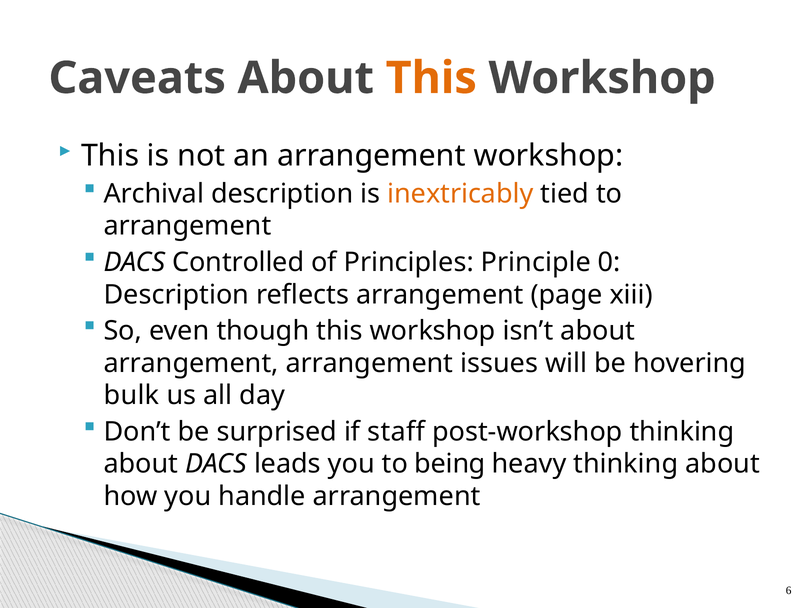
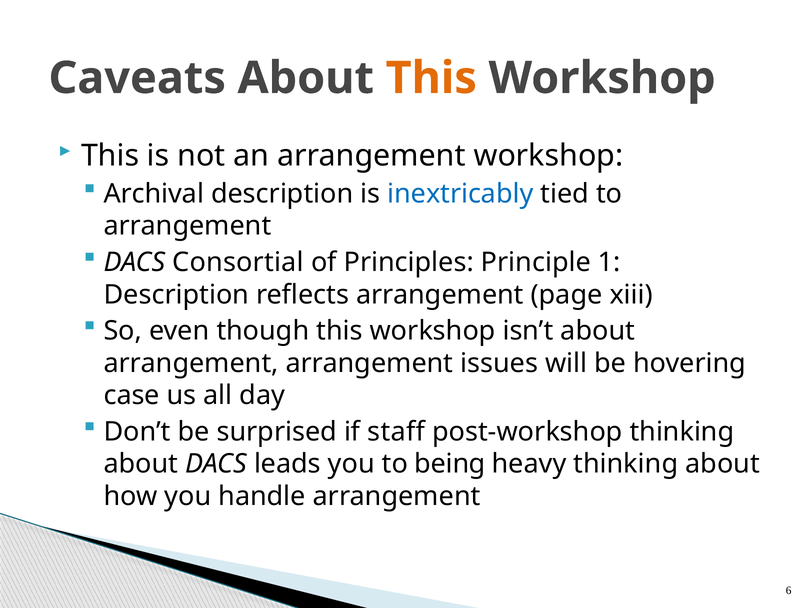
inextricably colour: orange -> blue
Controlled: Controlled -> Consortial
0: 0 -> 1
bulk: bulk -> case
